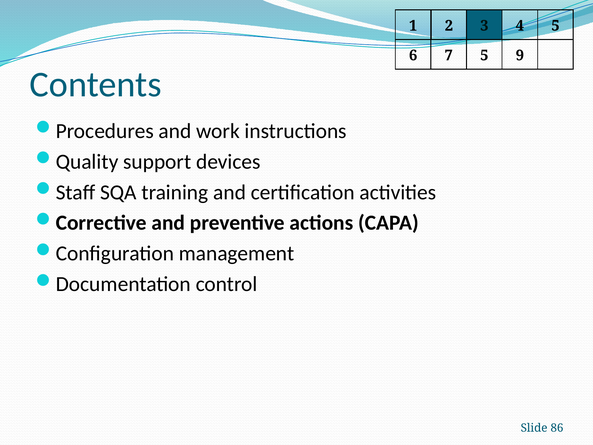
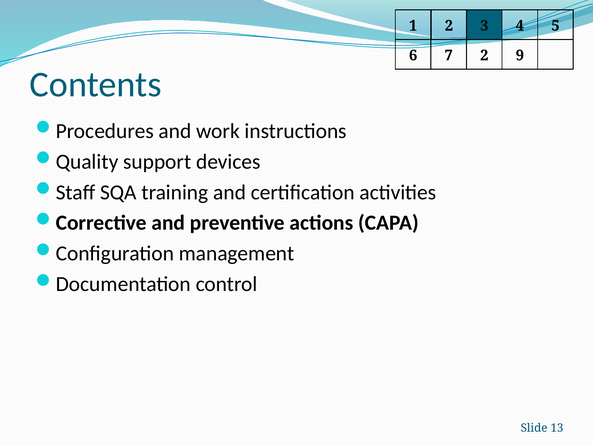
7 5: 5 -> 2
86: 86 -> 13
